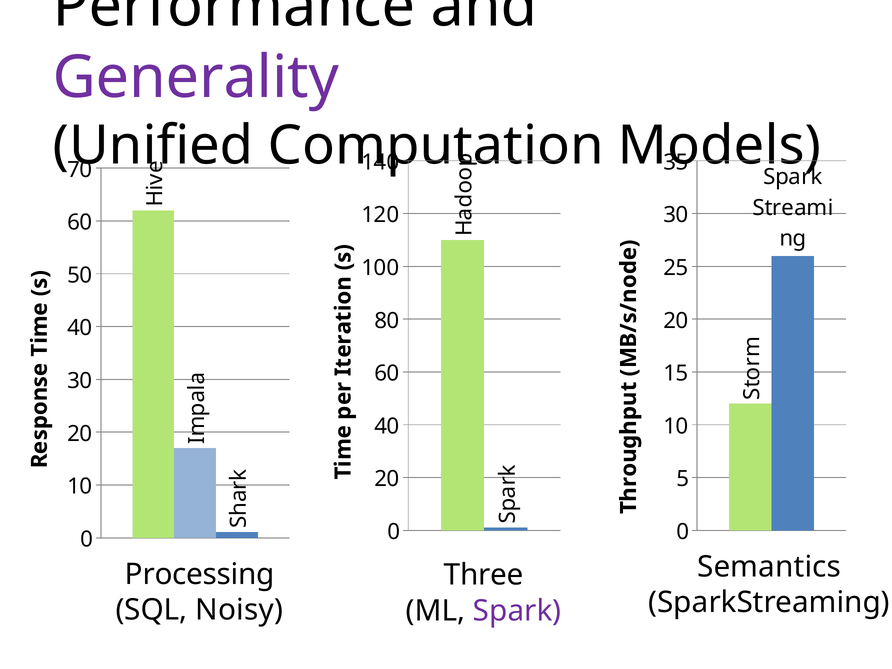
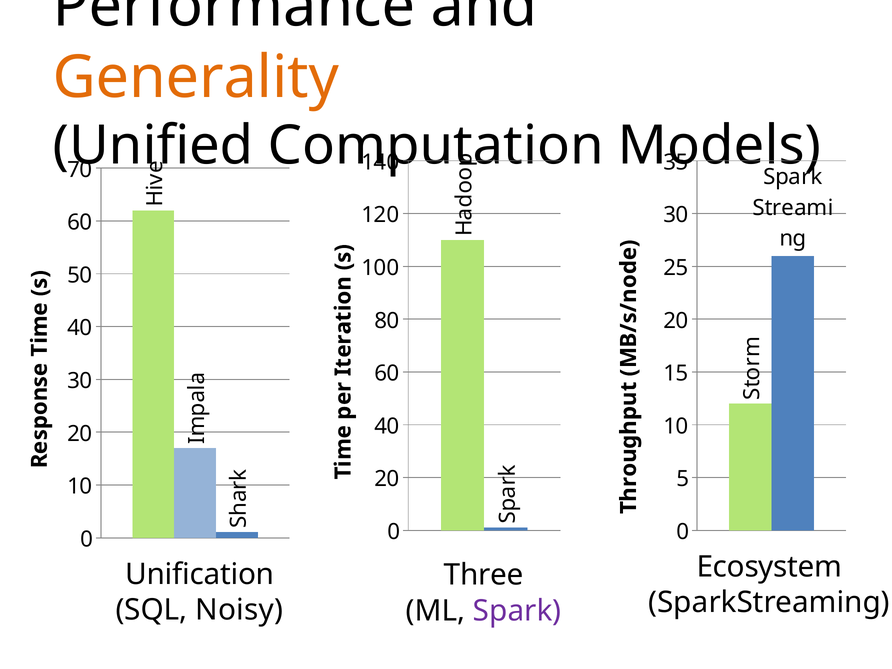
Generality colour: purple -> orange
Semantics: Semantics -> Ecosystem
Processing: Processing -> Unification
